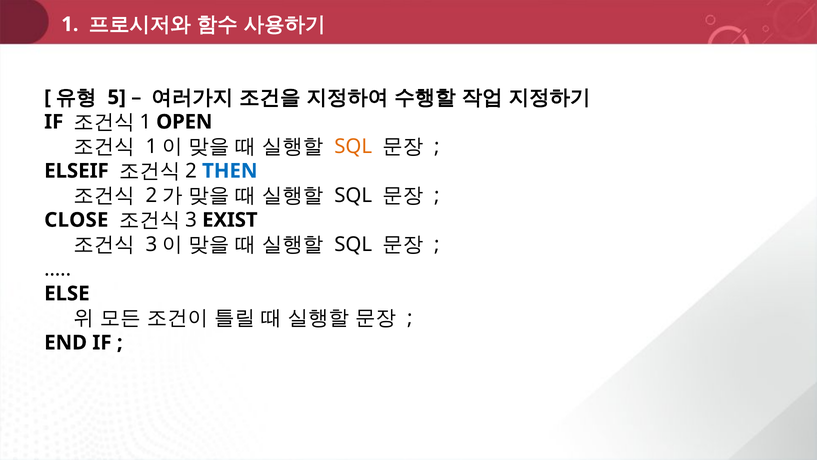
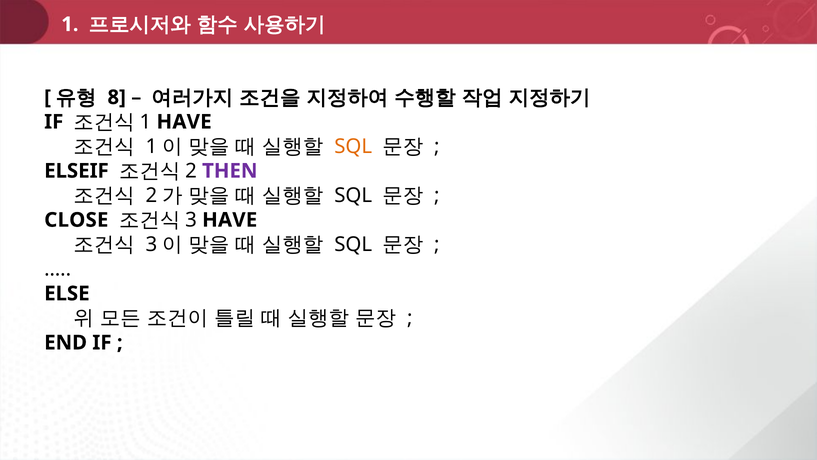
5: 5 -> 8
OPEN at (184, 122): OPEN -> HAVE
THEN colour: blue -> purple
EXIST at (230, 220): EXIST -> HAVE
